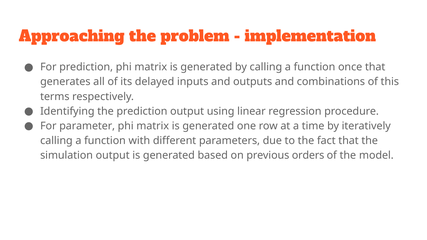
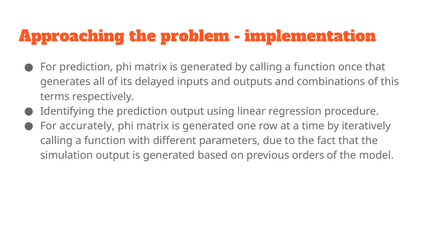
parameter: parameter -> accurately
